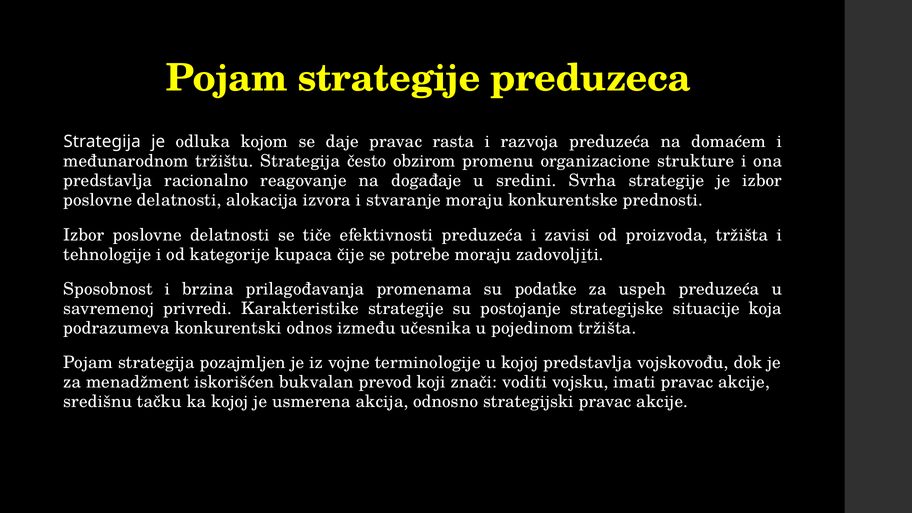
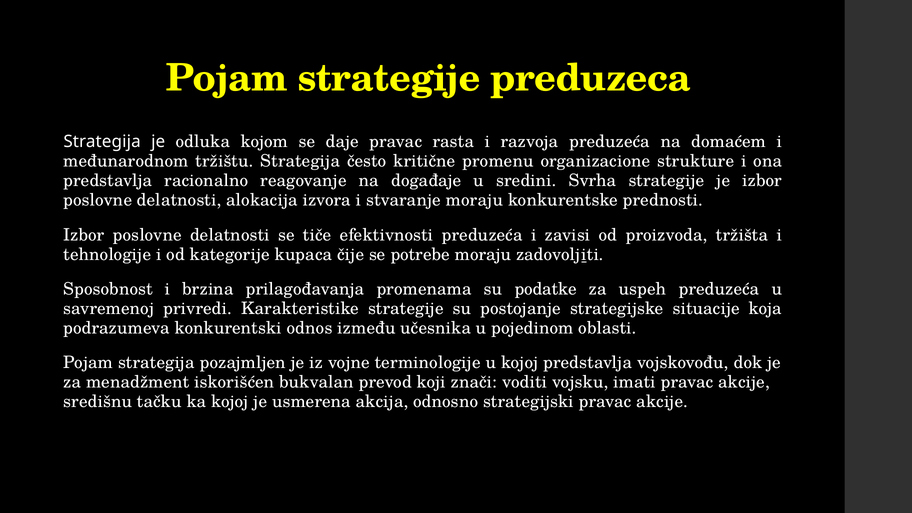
obzirom: obzirom -> kritične
pojedinom tržišta: tržišta -> oblasti
